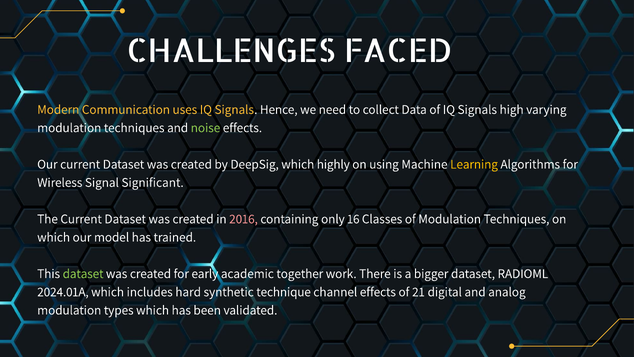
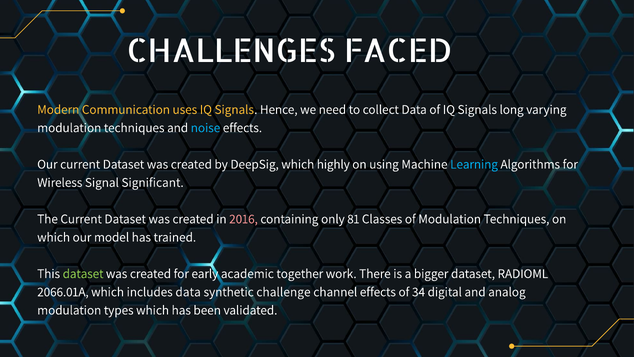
high: high -> long
noise colour: light green -> light blue
Learning colour: yellow -> light blue
16: 16 -> 81
2024.01A: 2024.01A -> 2066.01A
includes hard: hard -> data
technique: technique -> challenge
21: 21 -> 34
